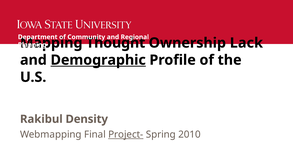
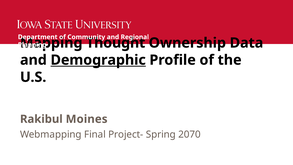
Lack: Lack -> Data
Density: Density -> Moines
Project- underline: present -> none
2010: 2010 -> 2070
